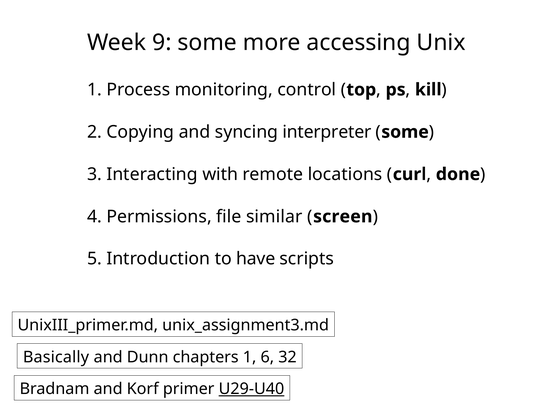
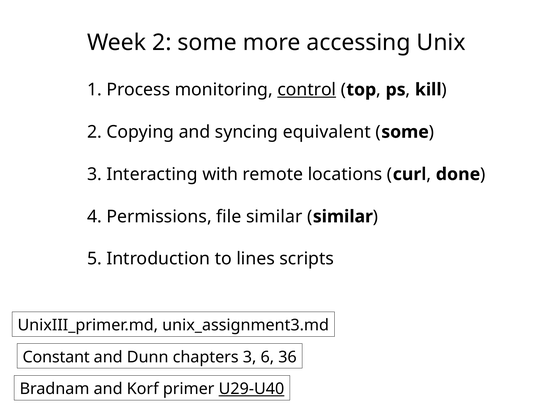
Week 9: 9 -> 2
control underline: none -> present
interpreter: interpreter -> equivalent
screen at (343, 217): screen -> similar
have: have -> lines
Basically: Basically -> Constant
chapters 1: 1 -> 3
32: 32 -> 36
